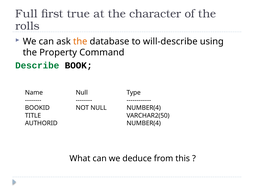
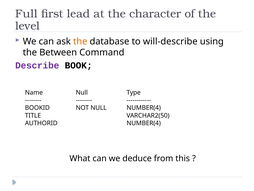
true: true -> lead
rolls: rolls -> level
Property: Property -> Between
Describe colour: green -> purple
